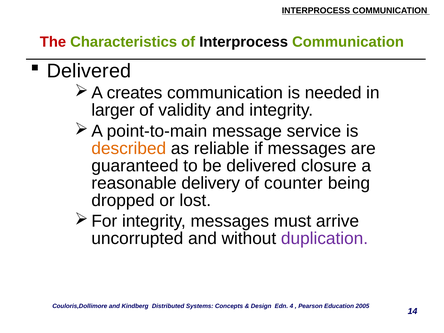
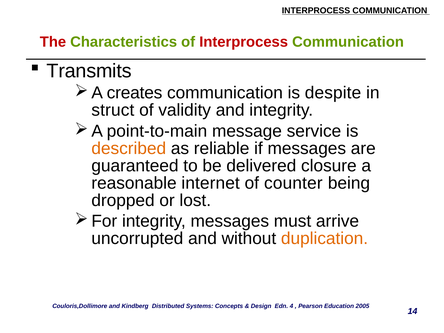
Interprocess at (244, 42) colour: black -> red
Delivered at (89, 71): Delivered -> Transmits
needed: needed -> despite
larger: larger -> struct
delivery: delivery -> internet
duplication colour: purple -> orange
